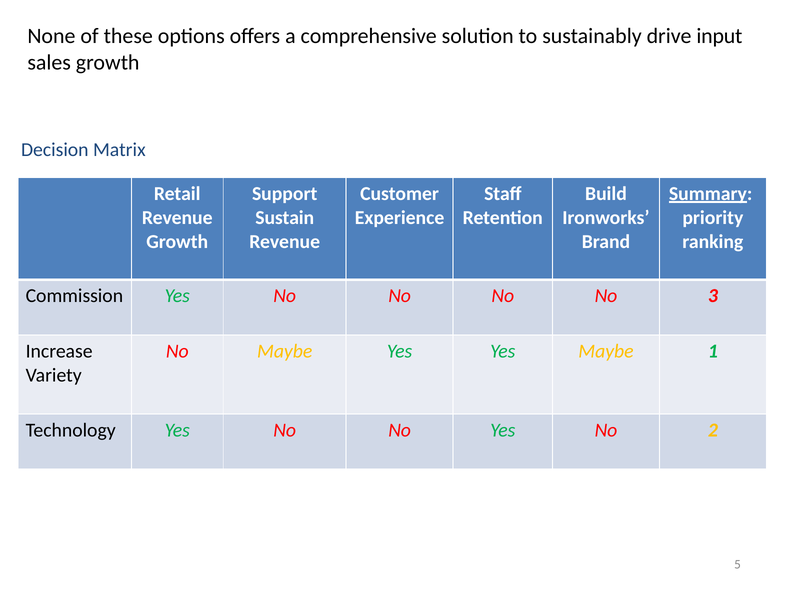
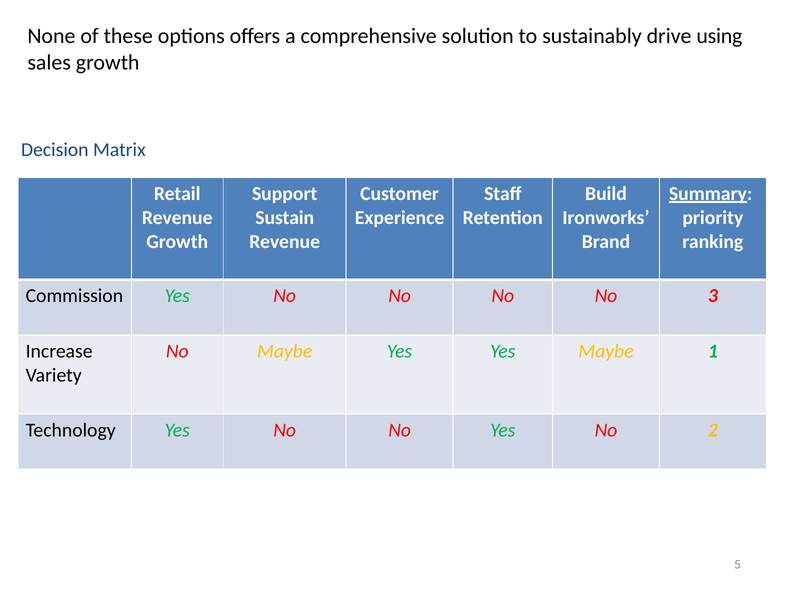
input: input -> using
